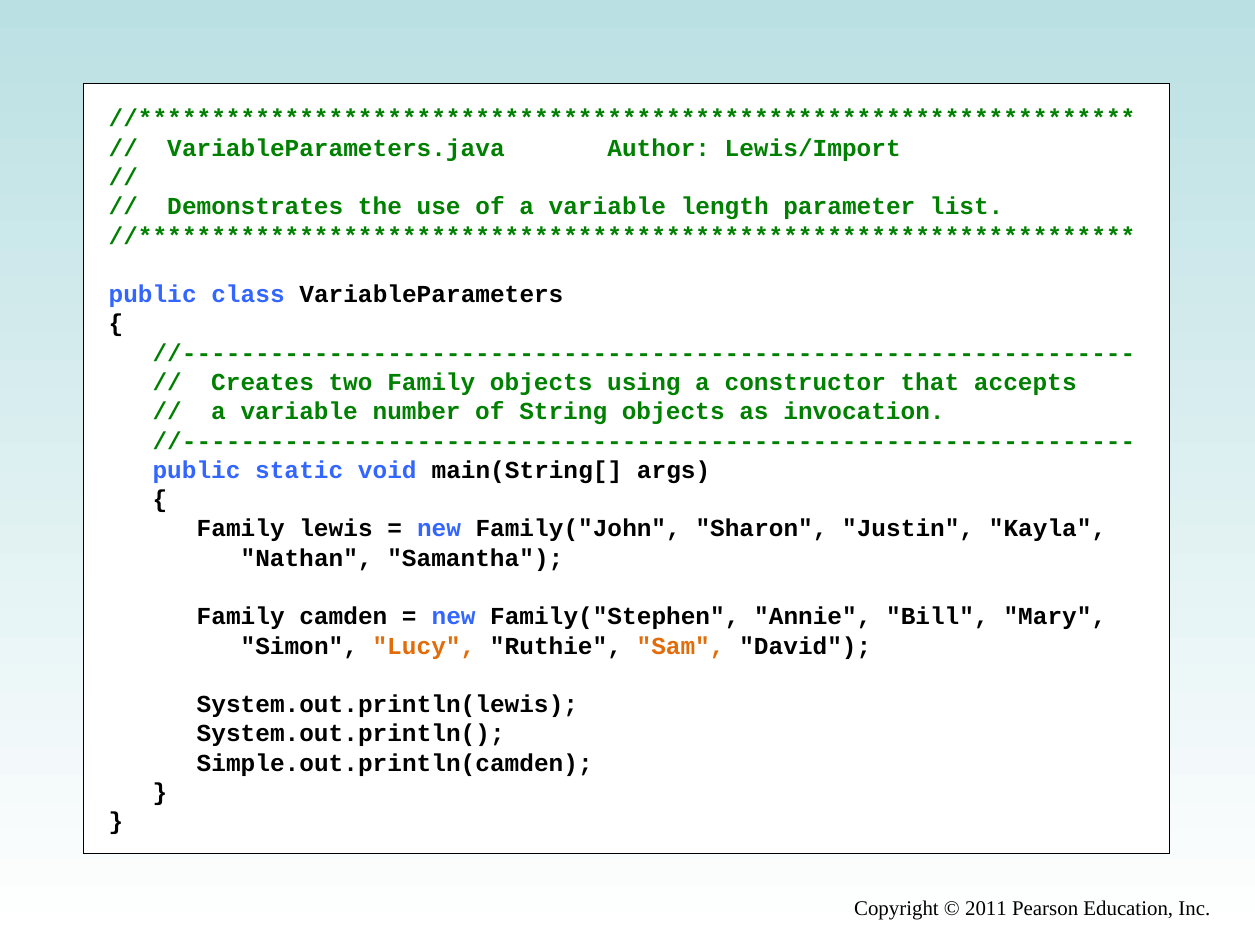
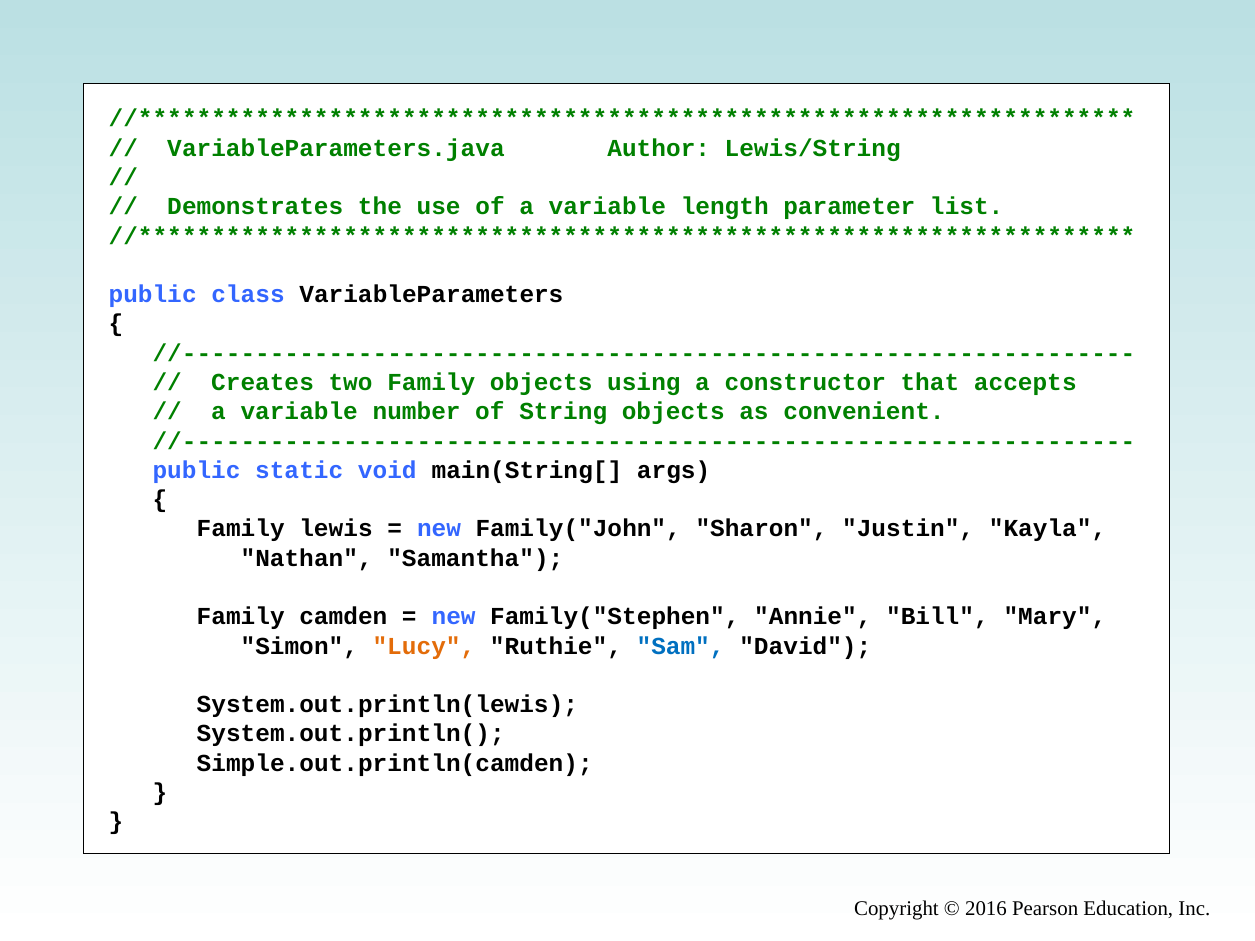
Lewis/Import: Lewis/Import -> Lewis/String
invocation: invocation -> convenient
Sam colour: orange -> blue
2011: 2011 -> 2016
